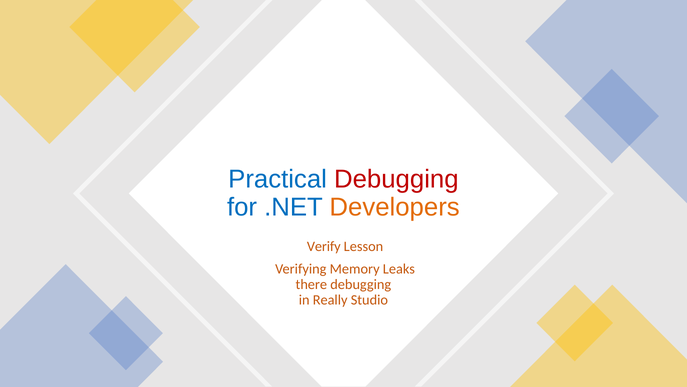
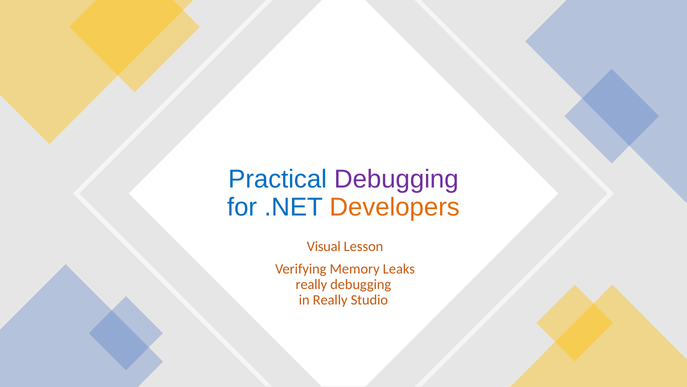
Debugging at (396, 179) colour: red -> purple
Verify: Verify -> Visual
there at (311, 284): there -> really
